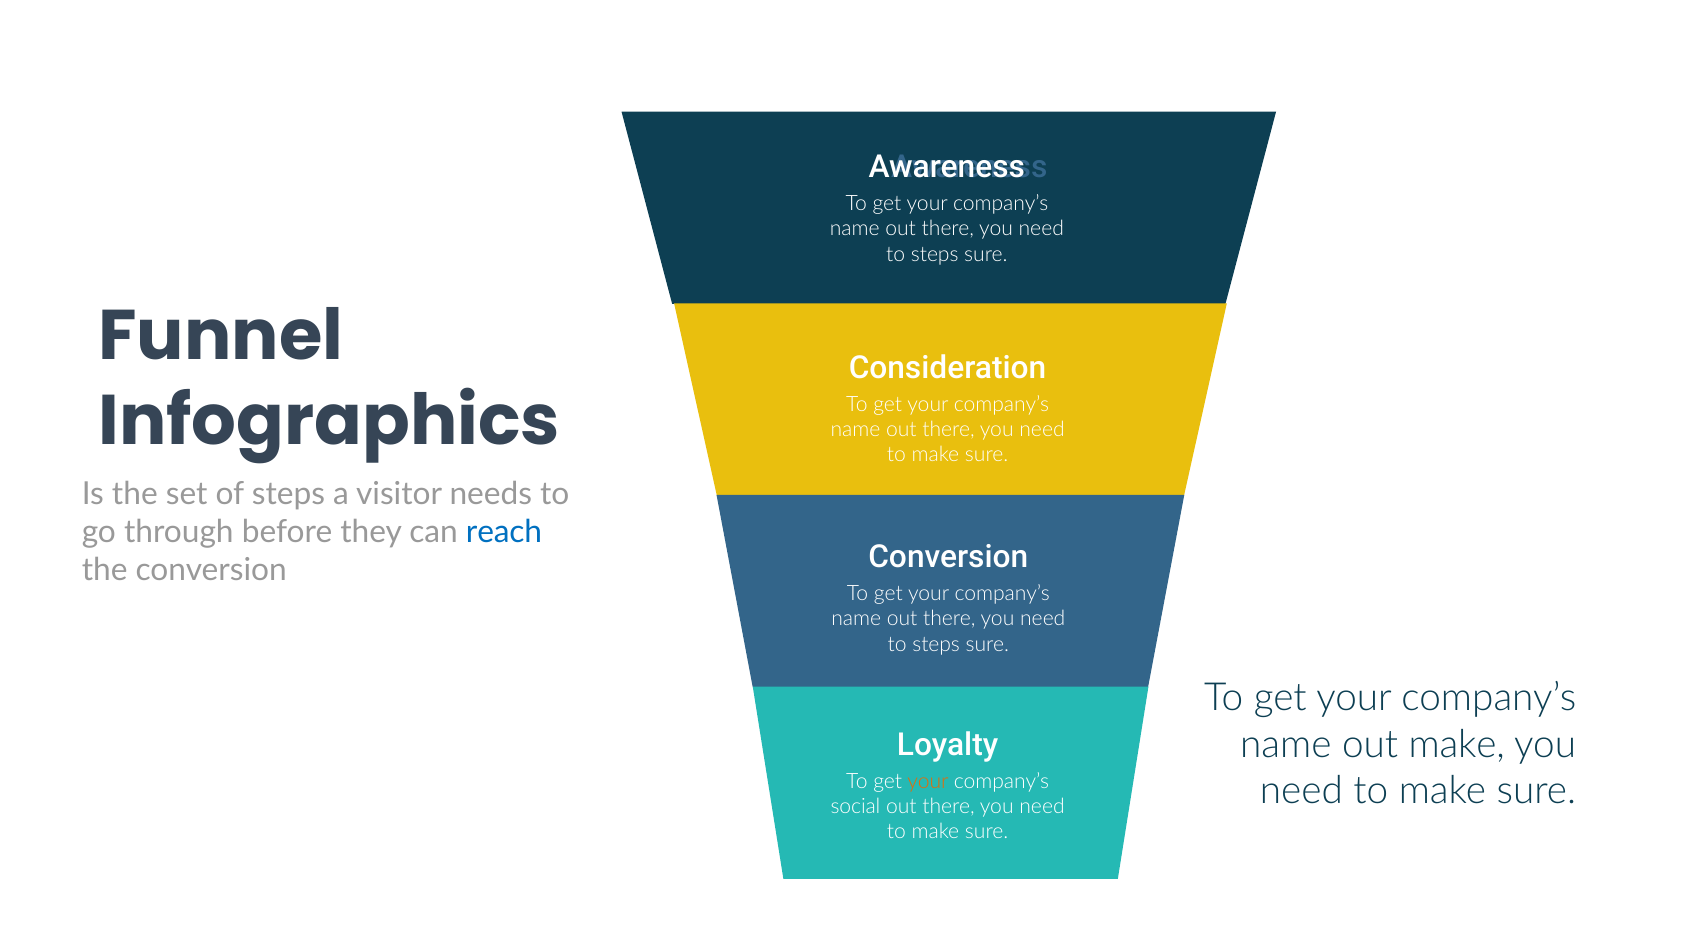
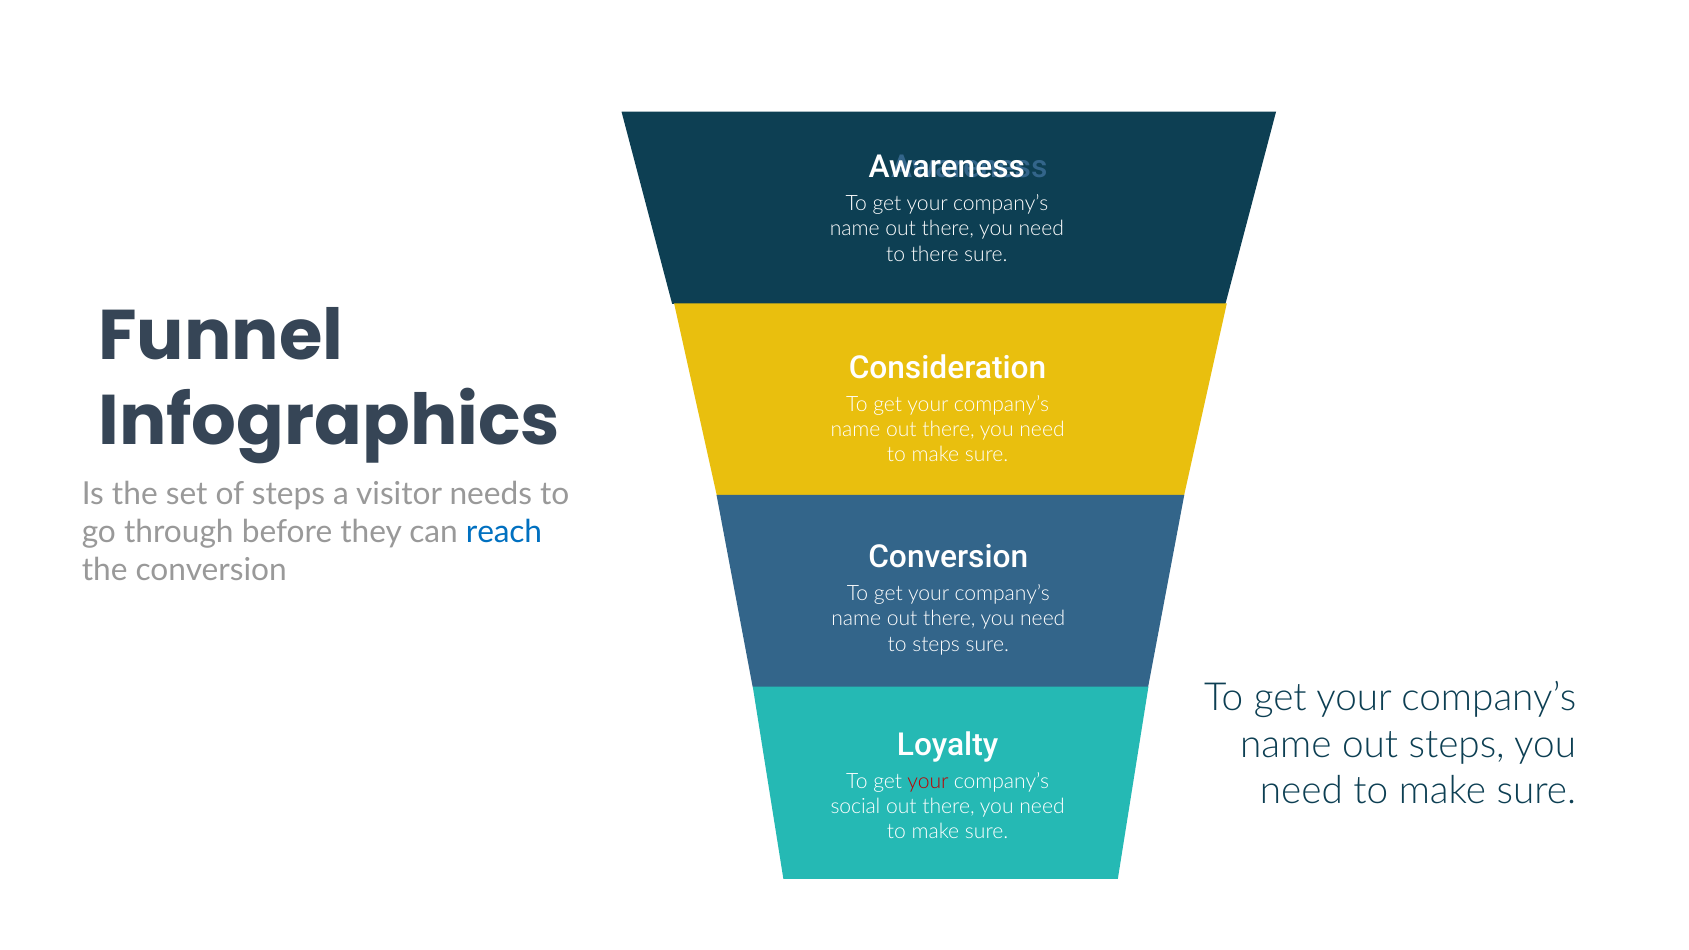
steps at (935, 254): steps -> there
out make: make -> steps
your at (928, 781) colour: orange -> red
